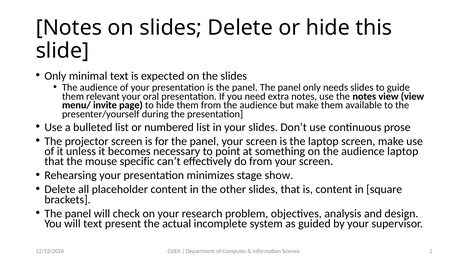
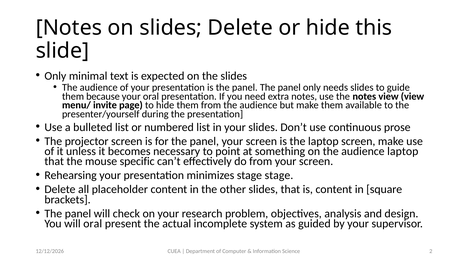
relevant: relevant -> because
stage show: show -> stage
will text: text -> oral
